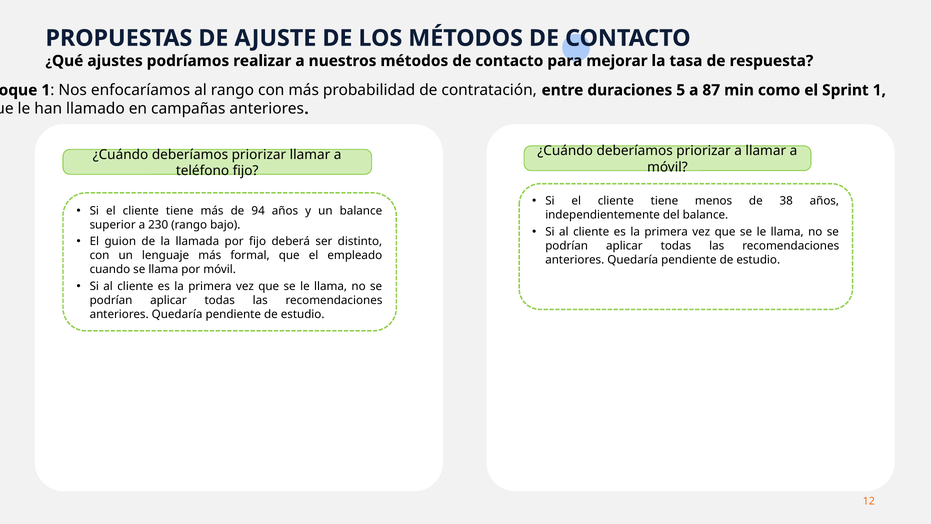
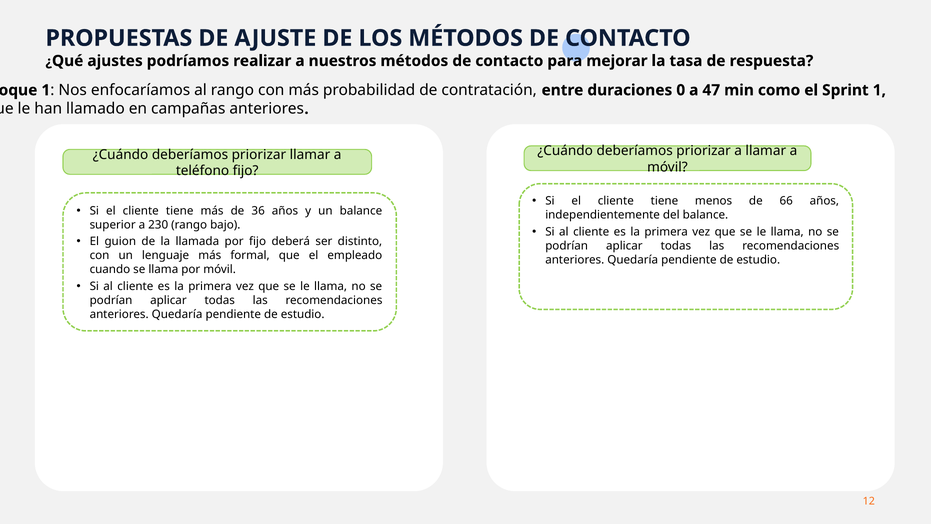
5: 5 -> 0
87: 87 -> 47
38: 38 -> 66
94: 94 -> 36
